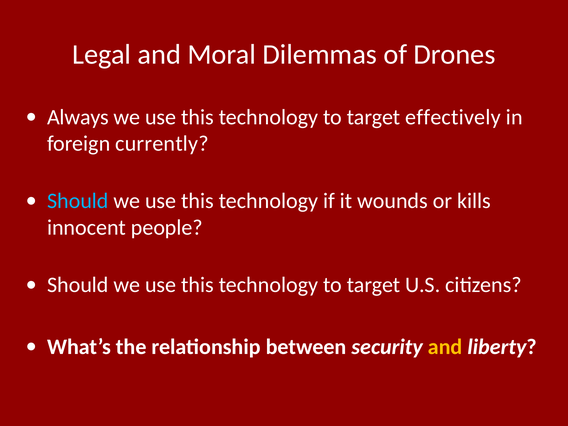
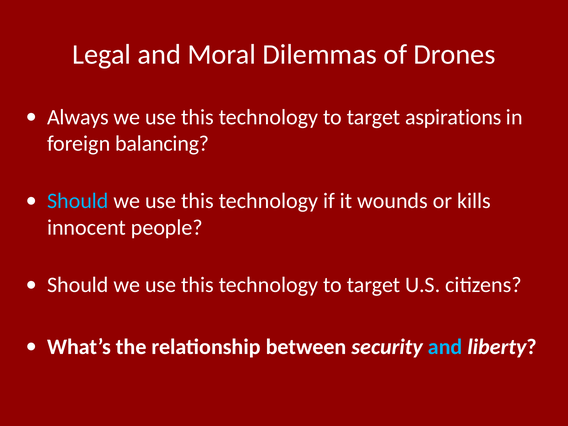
effectively: effectively -> aspirations
currently: currently -> balancing
and at (445, 347) colour: yellow -> light blue
